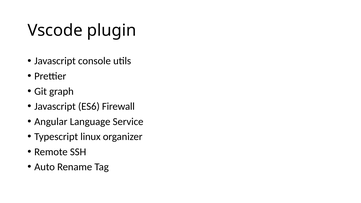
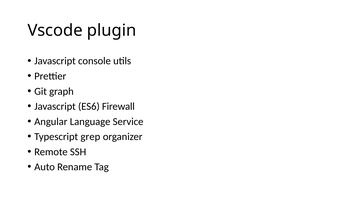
linux: linux -> grep
